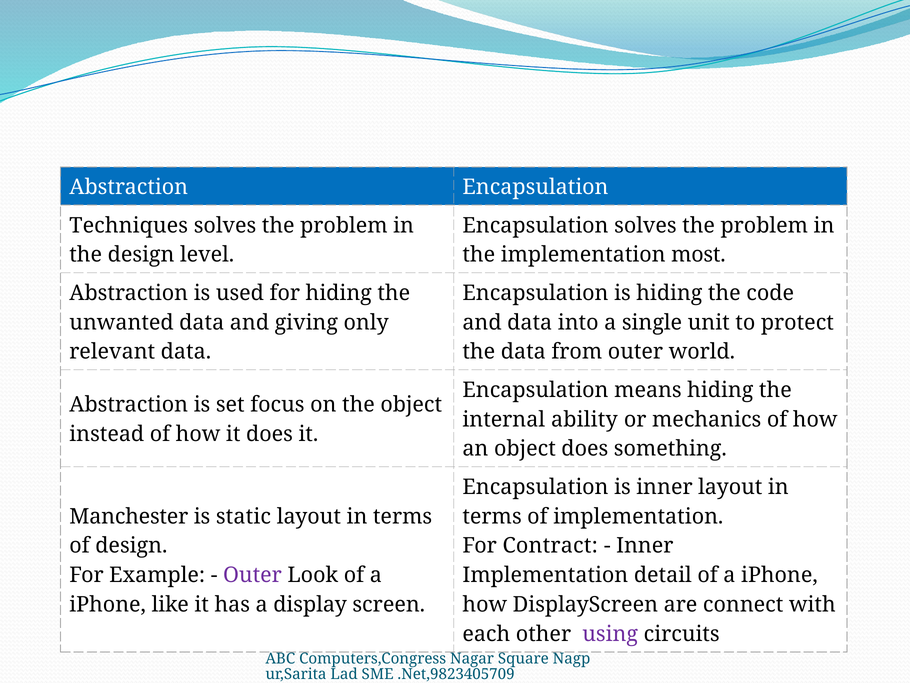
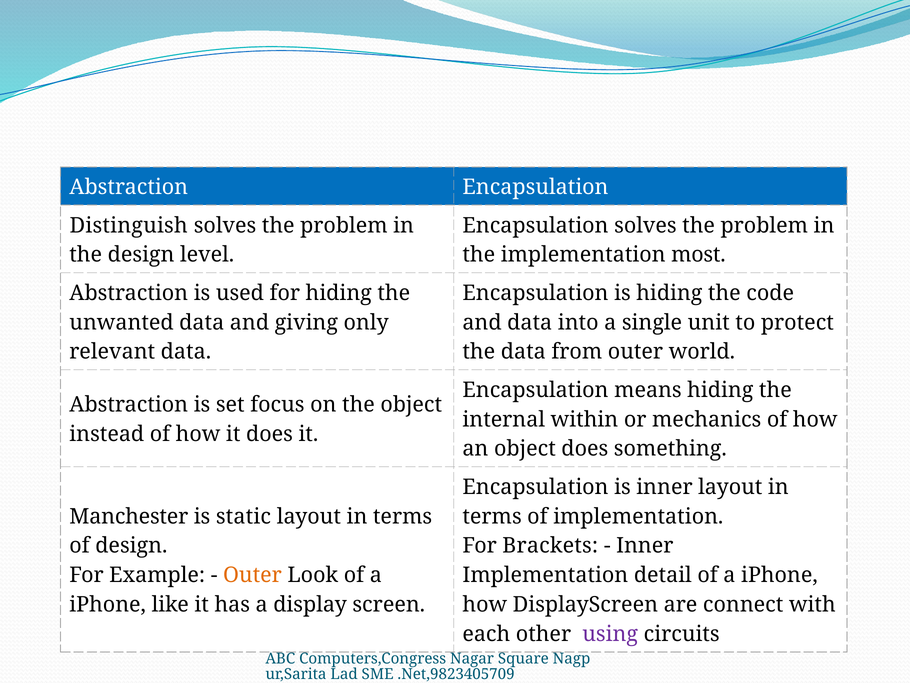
Techniques: Techniques -> Distinguish
ability: ability -> within
Contract: Contract -> Brackets
Outer at (252, 575) colour: purple -> orange
